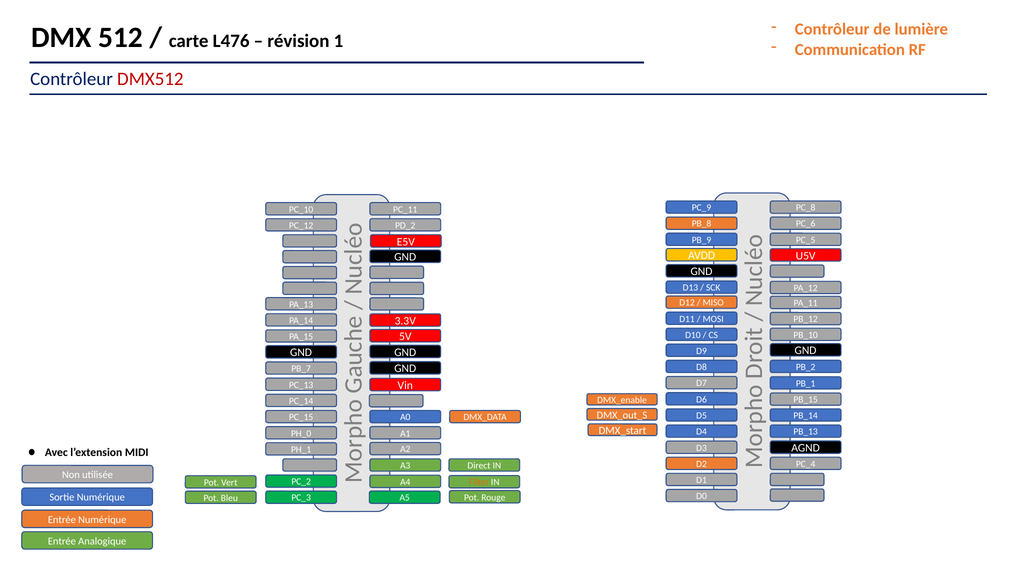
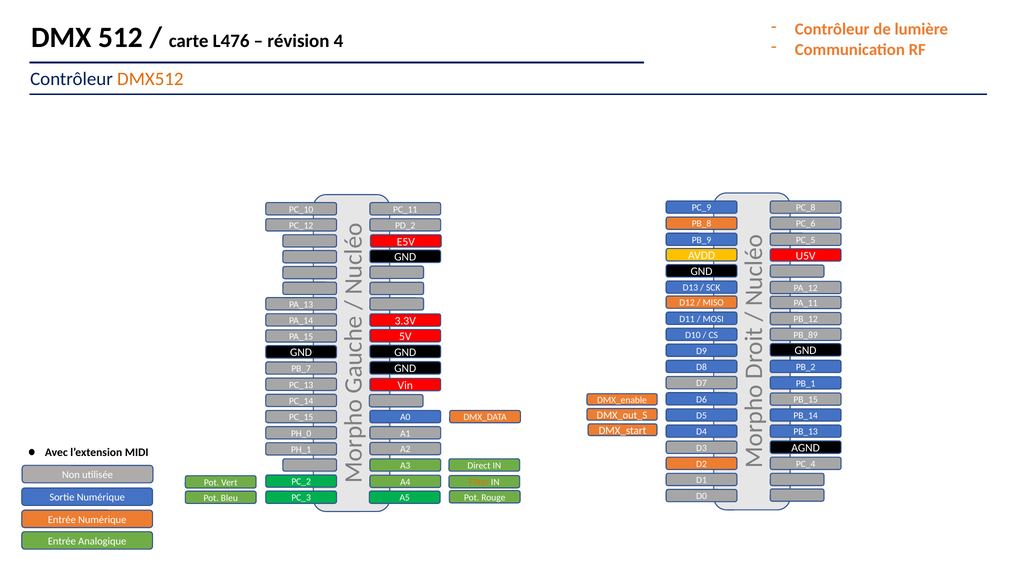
1: 1 -> 4
DMX512 colour: red -> orange
PB_10: PB_10 -> PB_89
